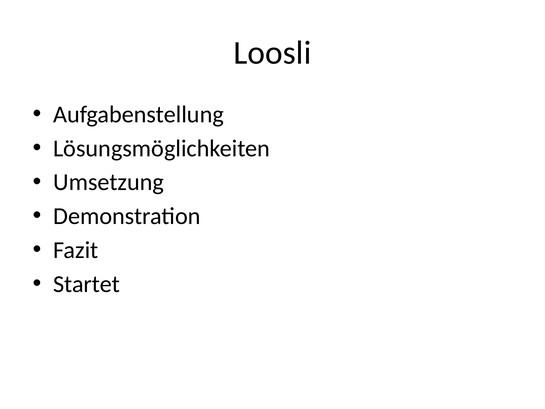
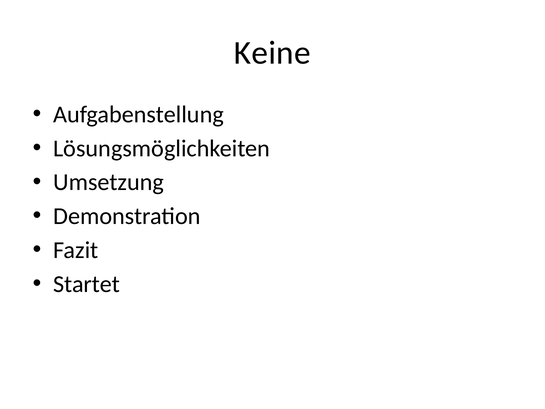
Loosli: Loosli -> Keine
